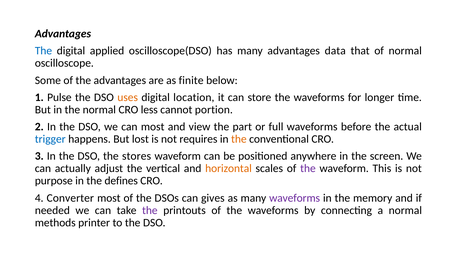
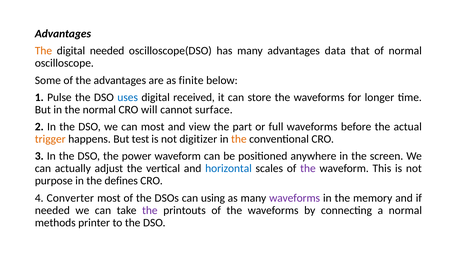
The at (43, 51) colour: blue -> orange
digital applied: applied -> needed
uses colour: orange -> blue
location: location -> received
less: less -> will
portion: portion -> surface
trigger colour: blue -> orange
lost: lost -> test
requires: requires -> digitizer
stores: stores -> power
horizontal colour: orange -> blue
gives: gives -> using
